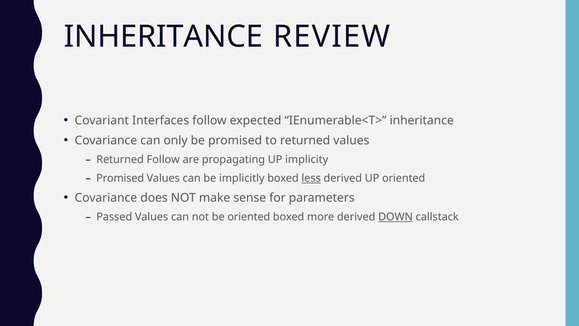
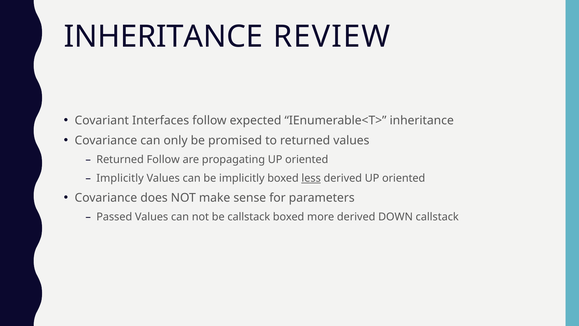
propagating UP implicity: implicity -> oriented
Promised at (120, 178): Promised -> Implicitly
be oriented: oriented -> callstack
DOWN underline: present -> none
